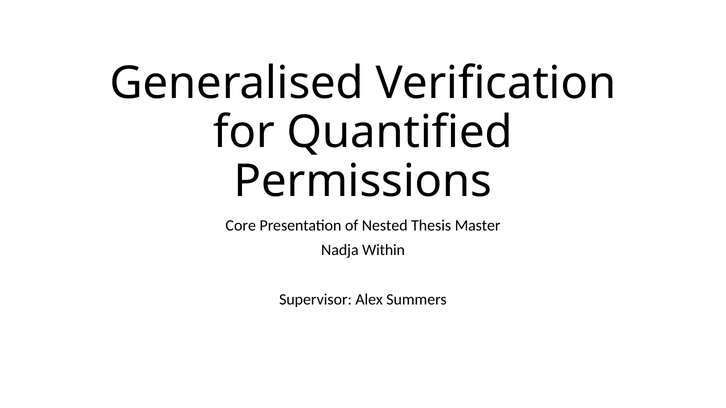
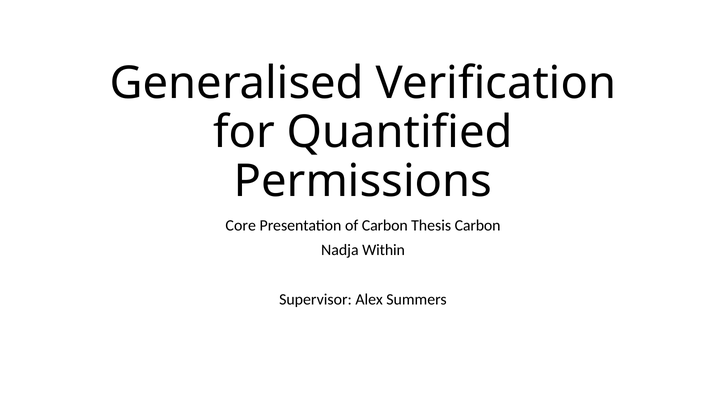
of Nested: Nested -> Carbon
Thesis Master: Master -> Carbon
